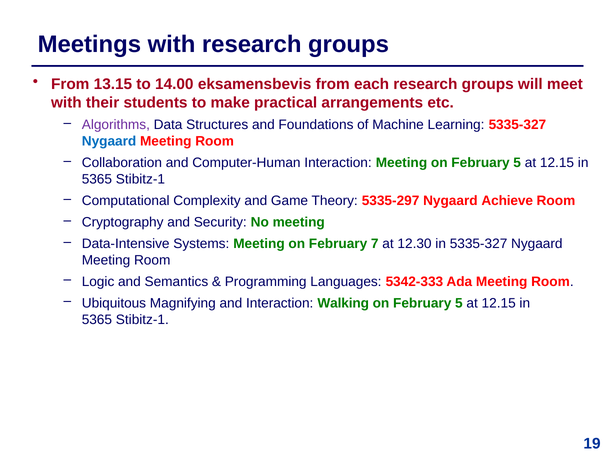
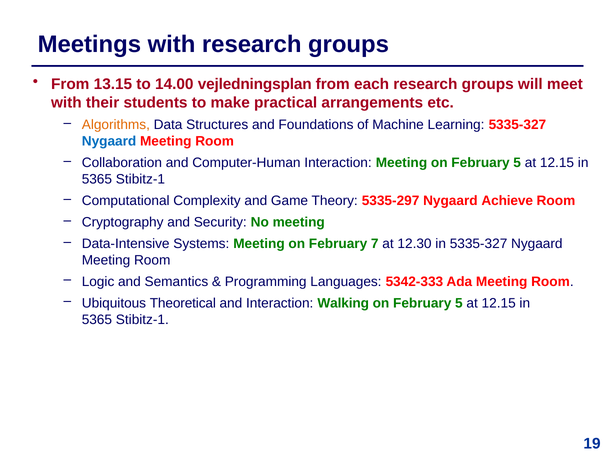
eksamensbevis: eksamensbevis -> vejledningsplan
Algorithms colour: purple -> orange
Magnifying: Magnifying -> Theoretical
